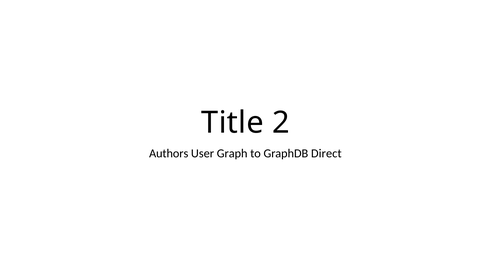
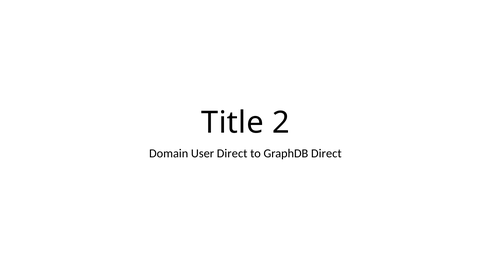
Authors: Authors -> Domain
User Graph: Graph -> Direct
